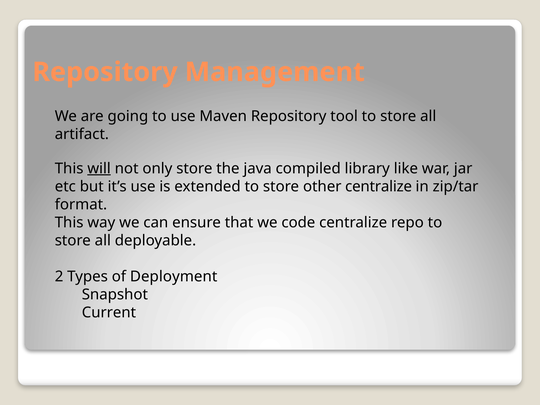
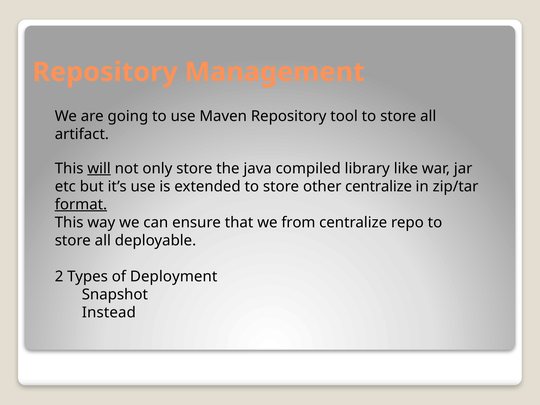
format underline: none -> present
code: code -> from
Current: Current -> Instead
